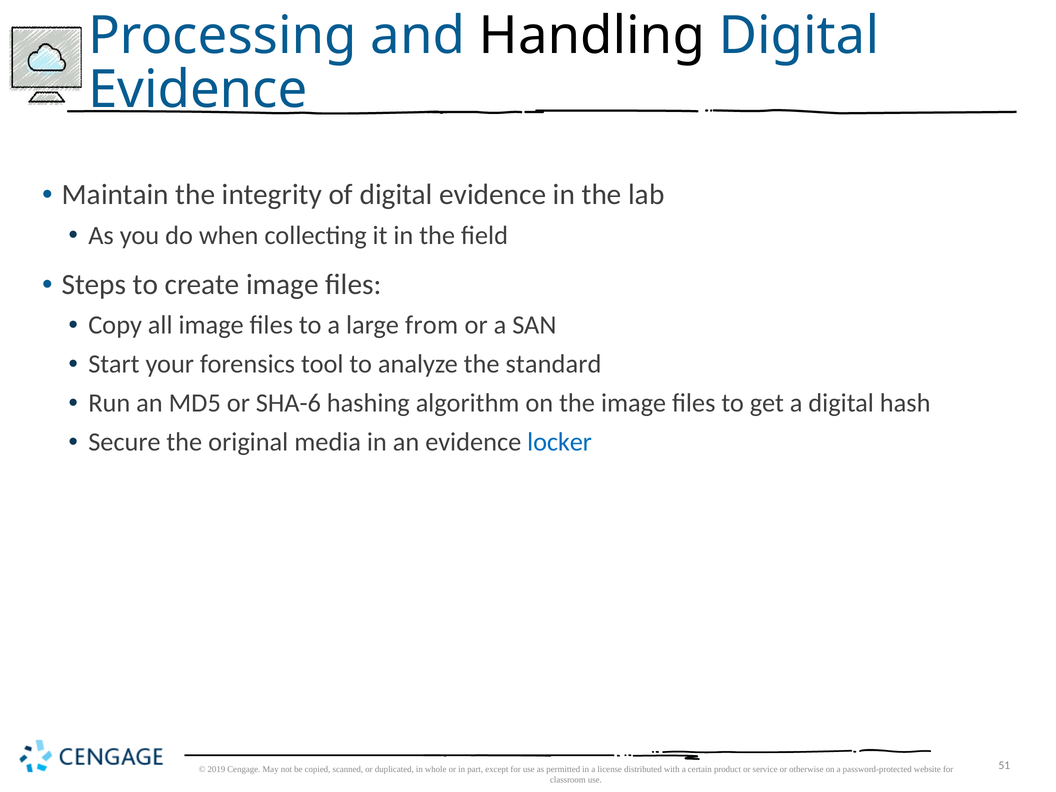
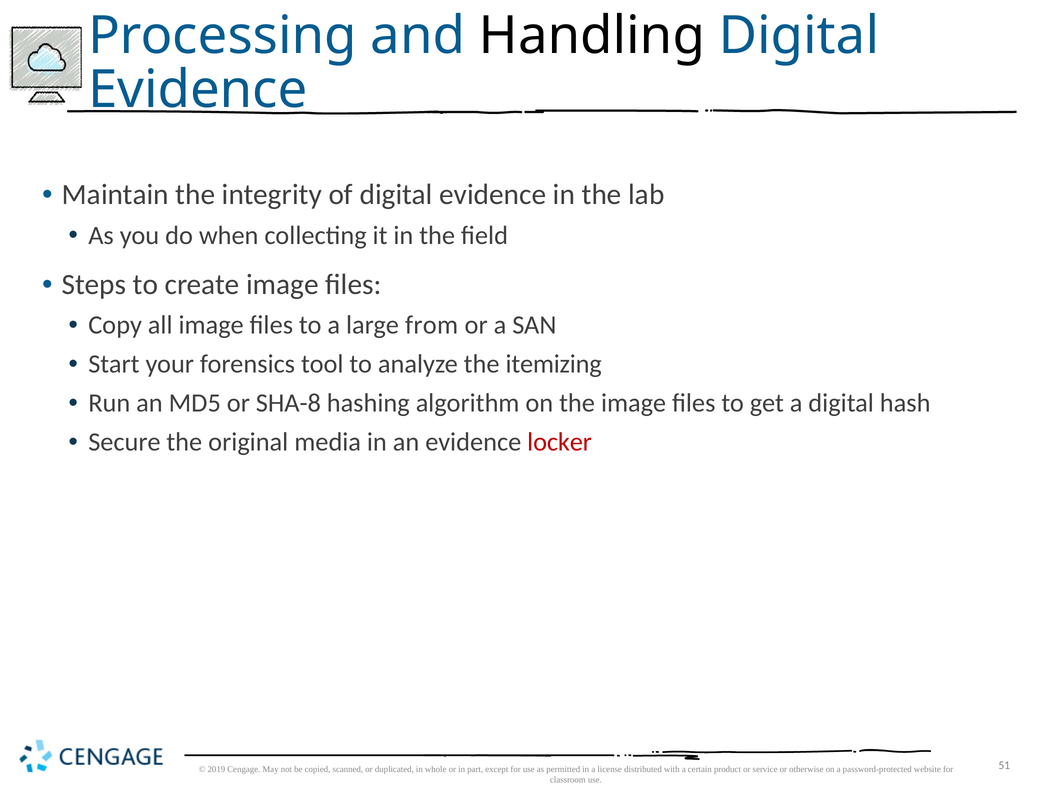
standard: standard -> itemizing
SHA-6: SHA-6 -> SHA-8
locker colour: blue -> red
